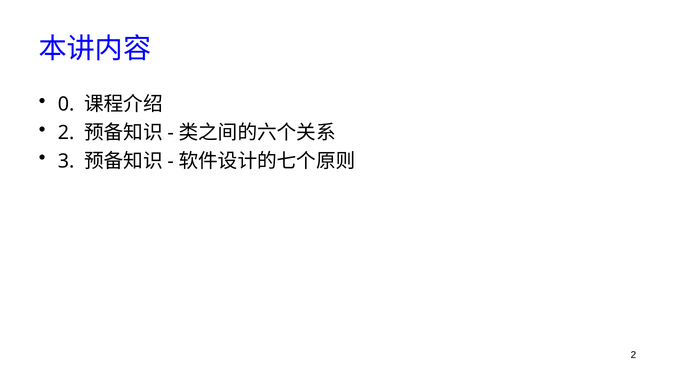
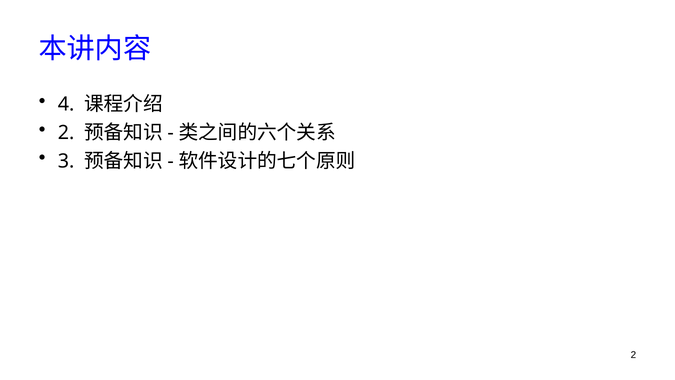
0: 0 -> 4
